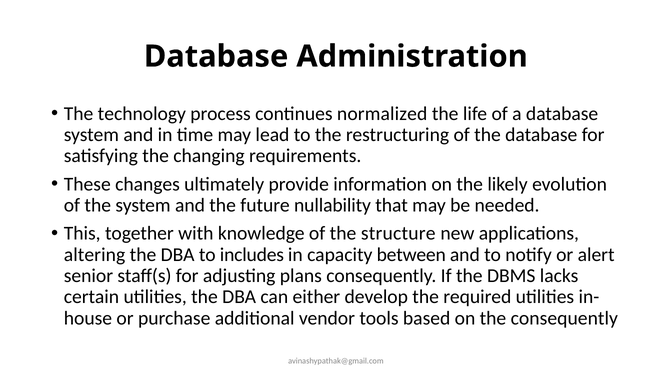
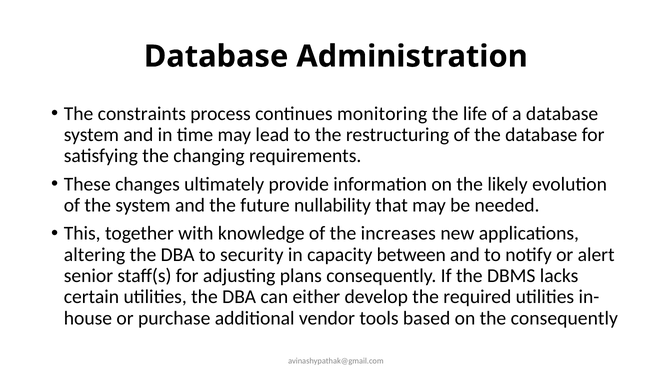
technology: technology -> constraints
normalized: normalized -> monitoring
structure: structure -> increases
includes: includes -> security
